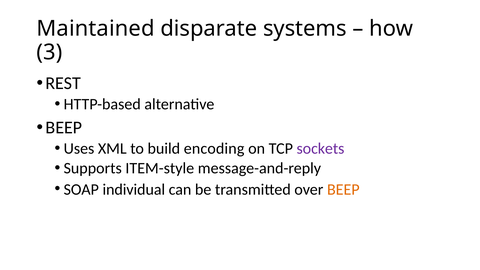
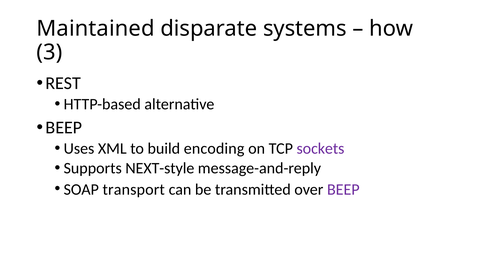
ITEM-style: ITEM-style -> NEXT-style
individual: individual -> transport
BEEP at (343, 190) colour: orange -> purple
